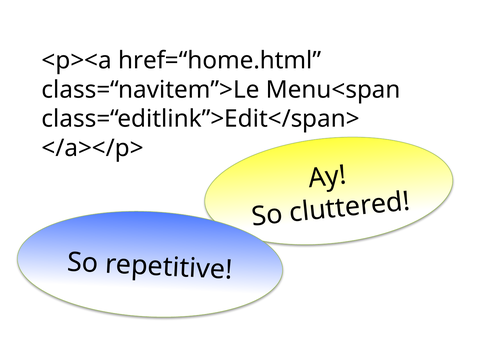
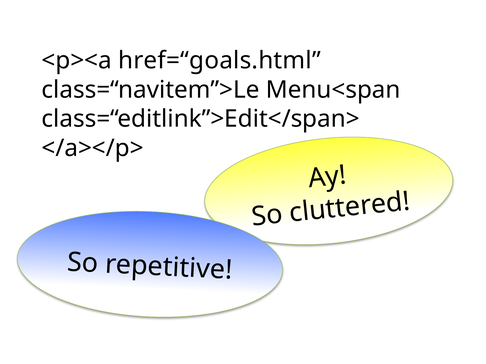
href=“home.html: href=“home.html -> href=“goals.html
